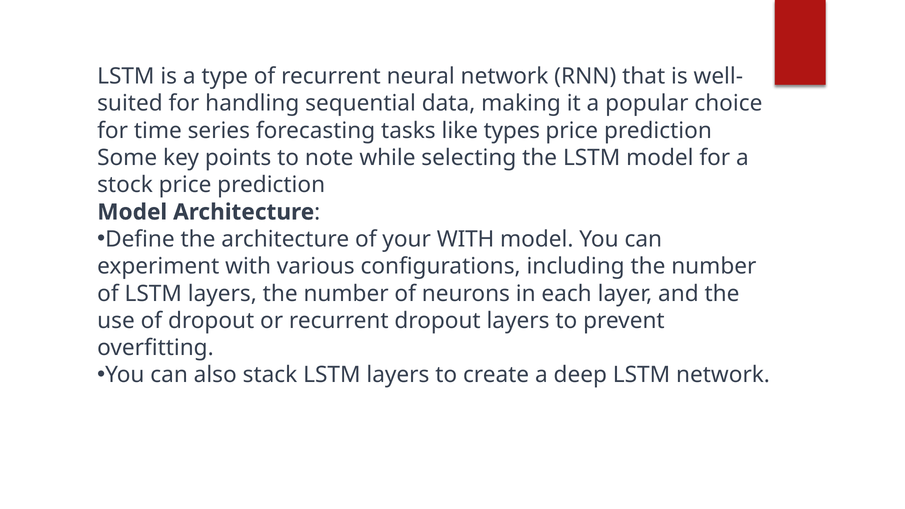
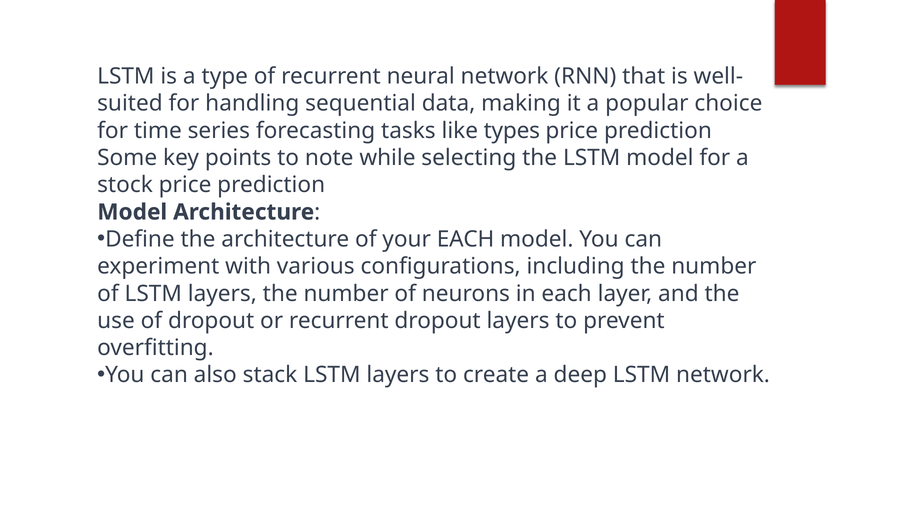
your WITH: WITH -> EACH
